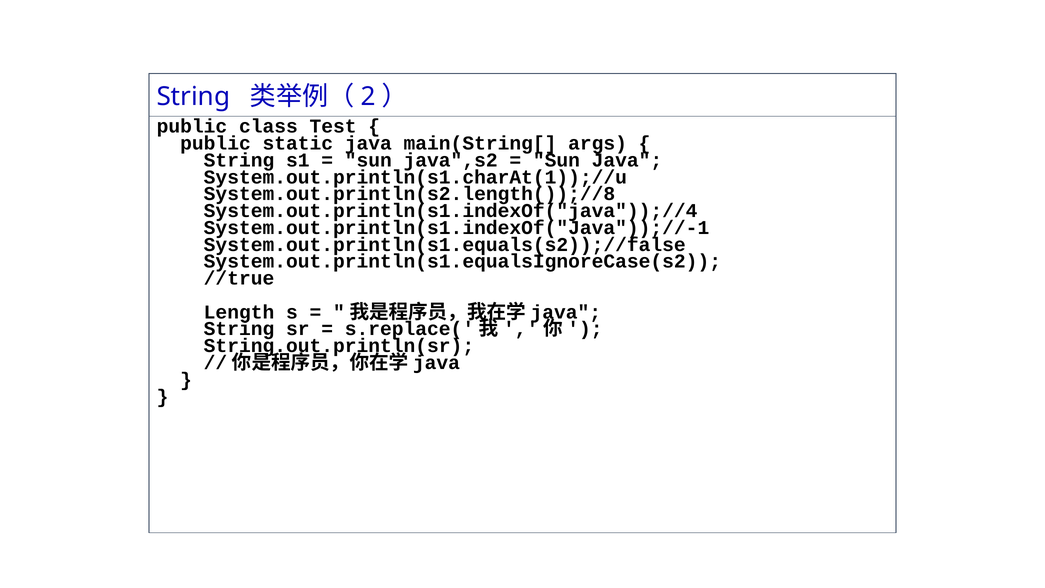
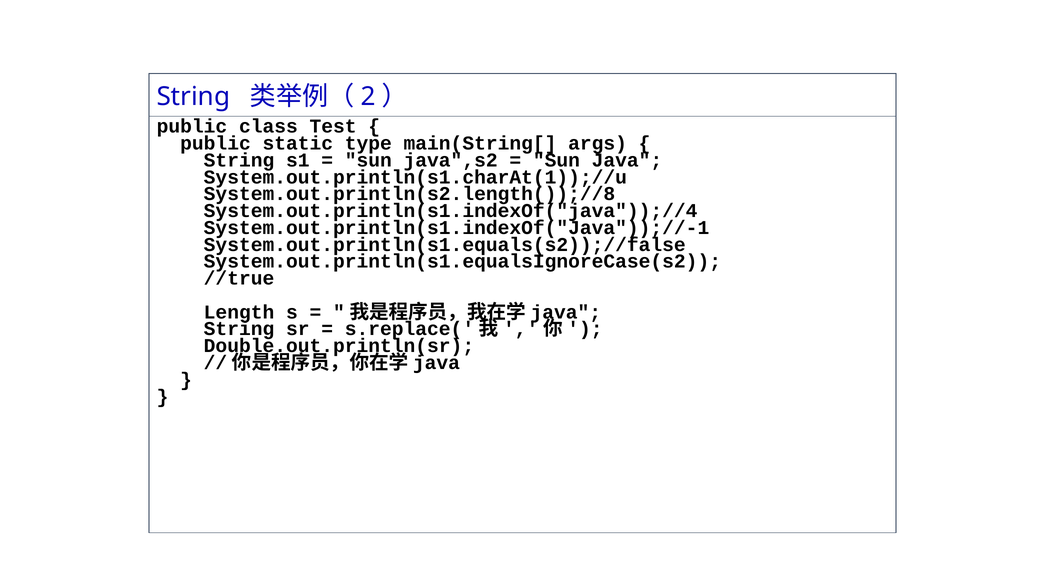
static java: java -> type
String.out.println(sr: String.out.println(sr -> Double.out.println(sr
